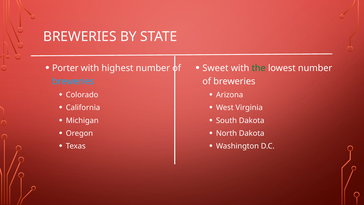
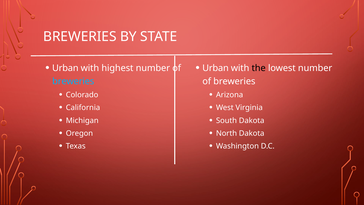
Porter at (65, 68): Porter -> Urban
Sweet at (215, 68): Sweet -> Urban
the colour: green -> black
